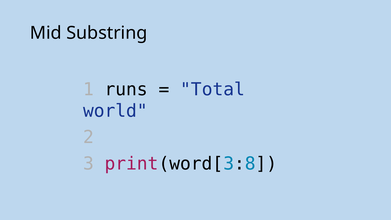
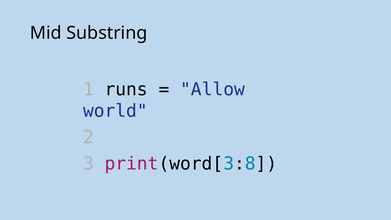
Total: Total -> Allow
